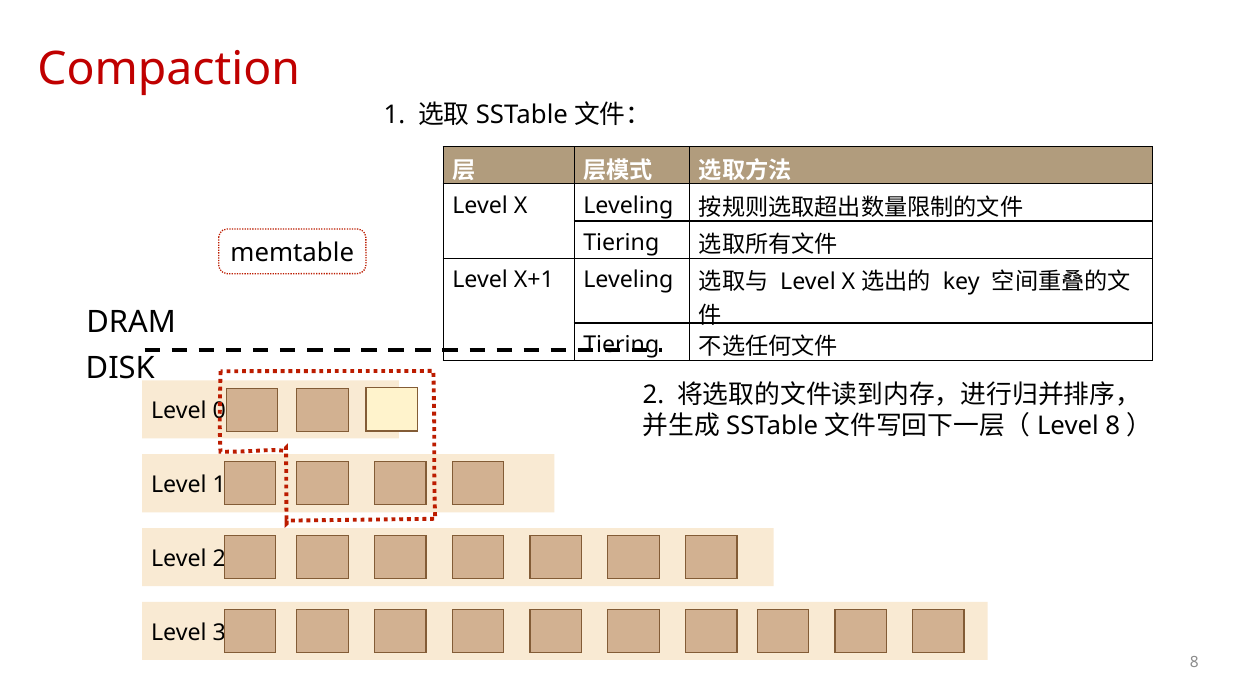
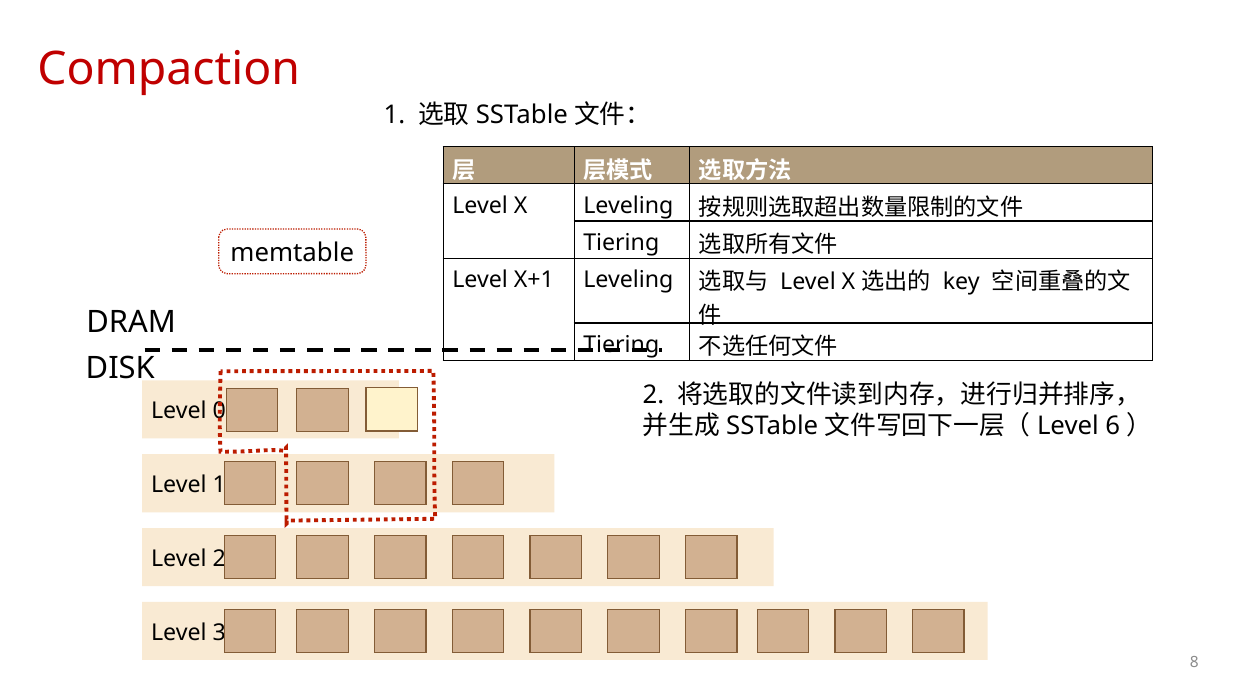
Level 8: 8 -> 6
